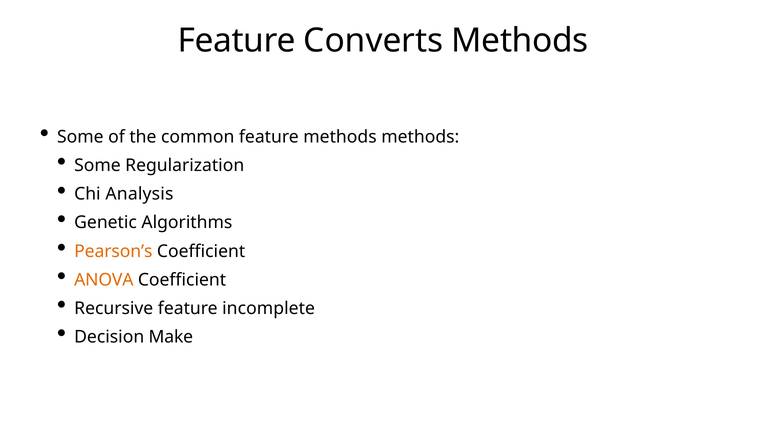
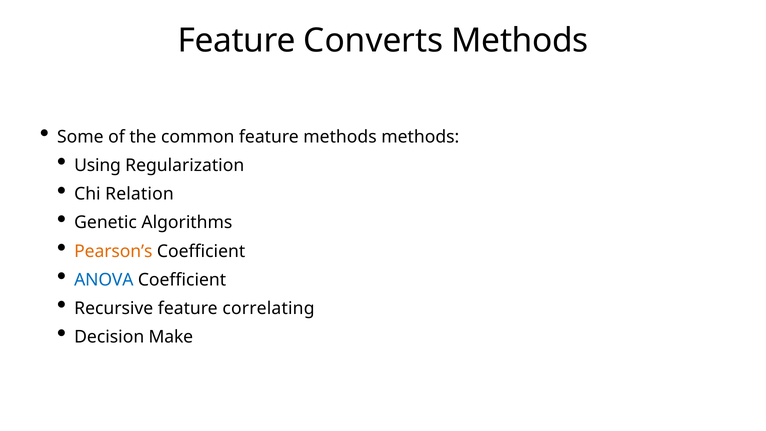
Some at (97, 166): Some -> Using
Analysis: Analysis -> Relation
ANOVA colour: orange -> blue
incomplete: incomplete -> correlating
